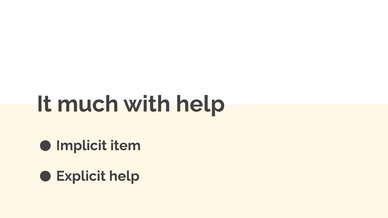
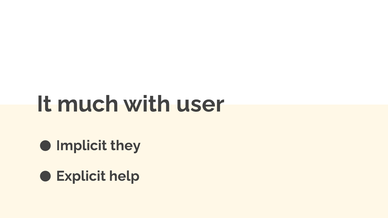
with help: help -> user
item: item -> they
